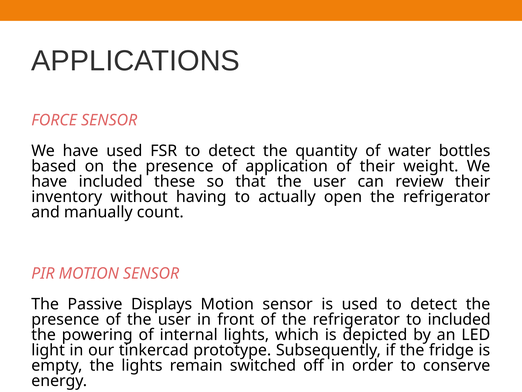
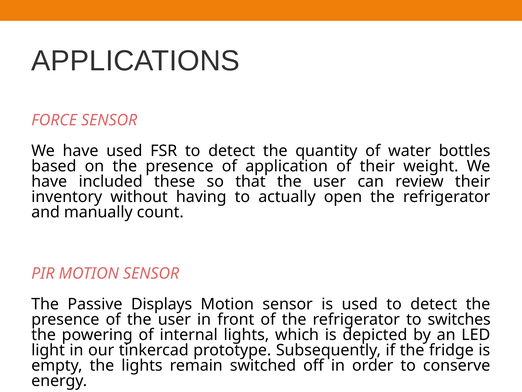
to included: included -> switches
